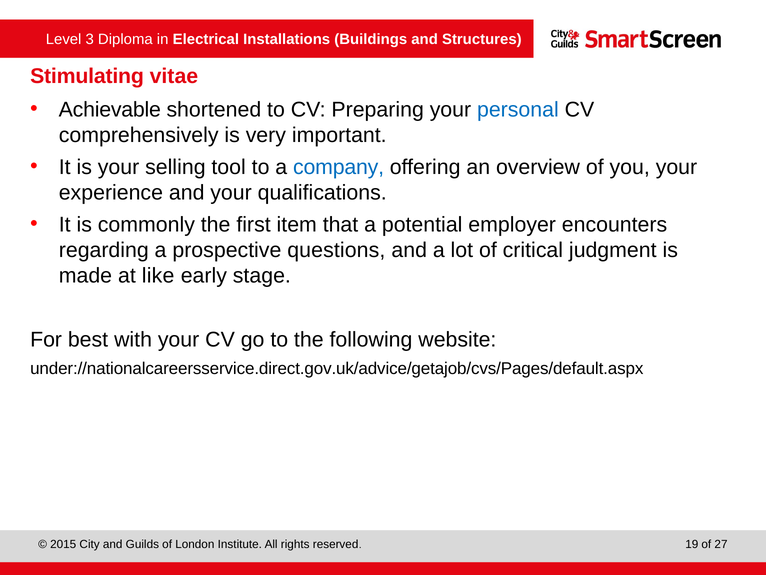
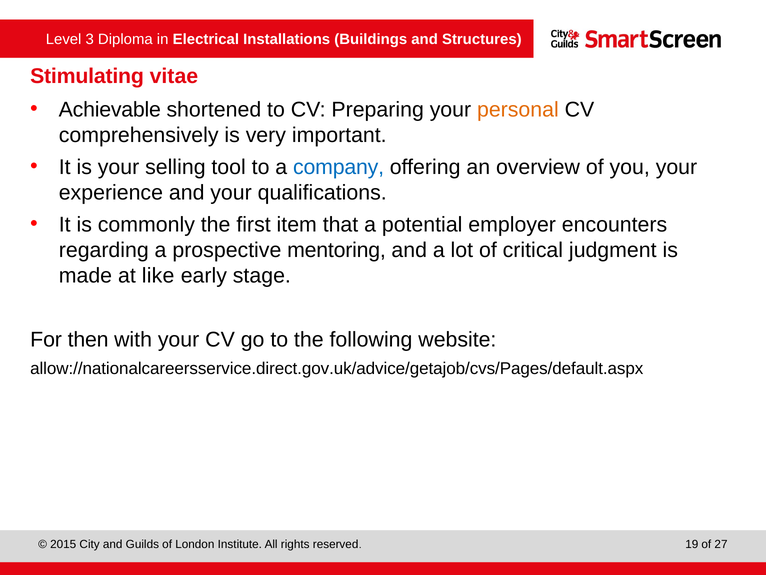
personal colour: blue -> orange
questions: questions -> mentoring
best: best -> then
under://nationalcareersservice.direct.gov.uk/advice/getajob/cvs/Pages/default.aspx: under://nationalcareersservice.direct.gov.uk/advice/getajob/cvs/Pages/default.aspx -> allow://nationalcareersservice.direct.gov.uk/advice/getajob/cvs/Pages/default.aspx
